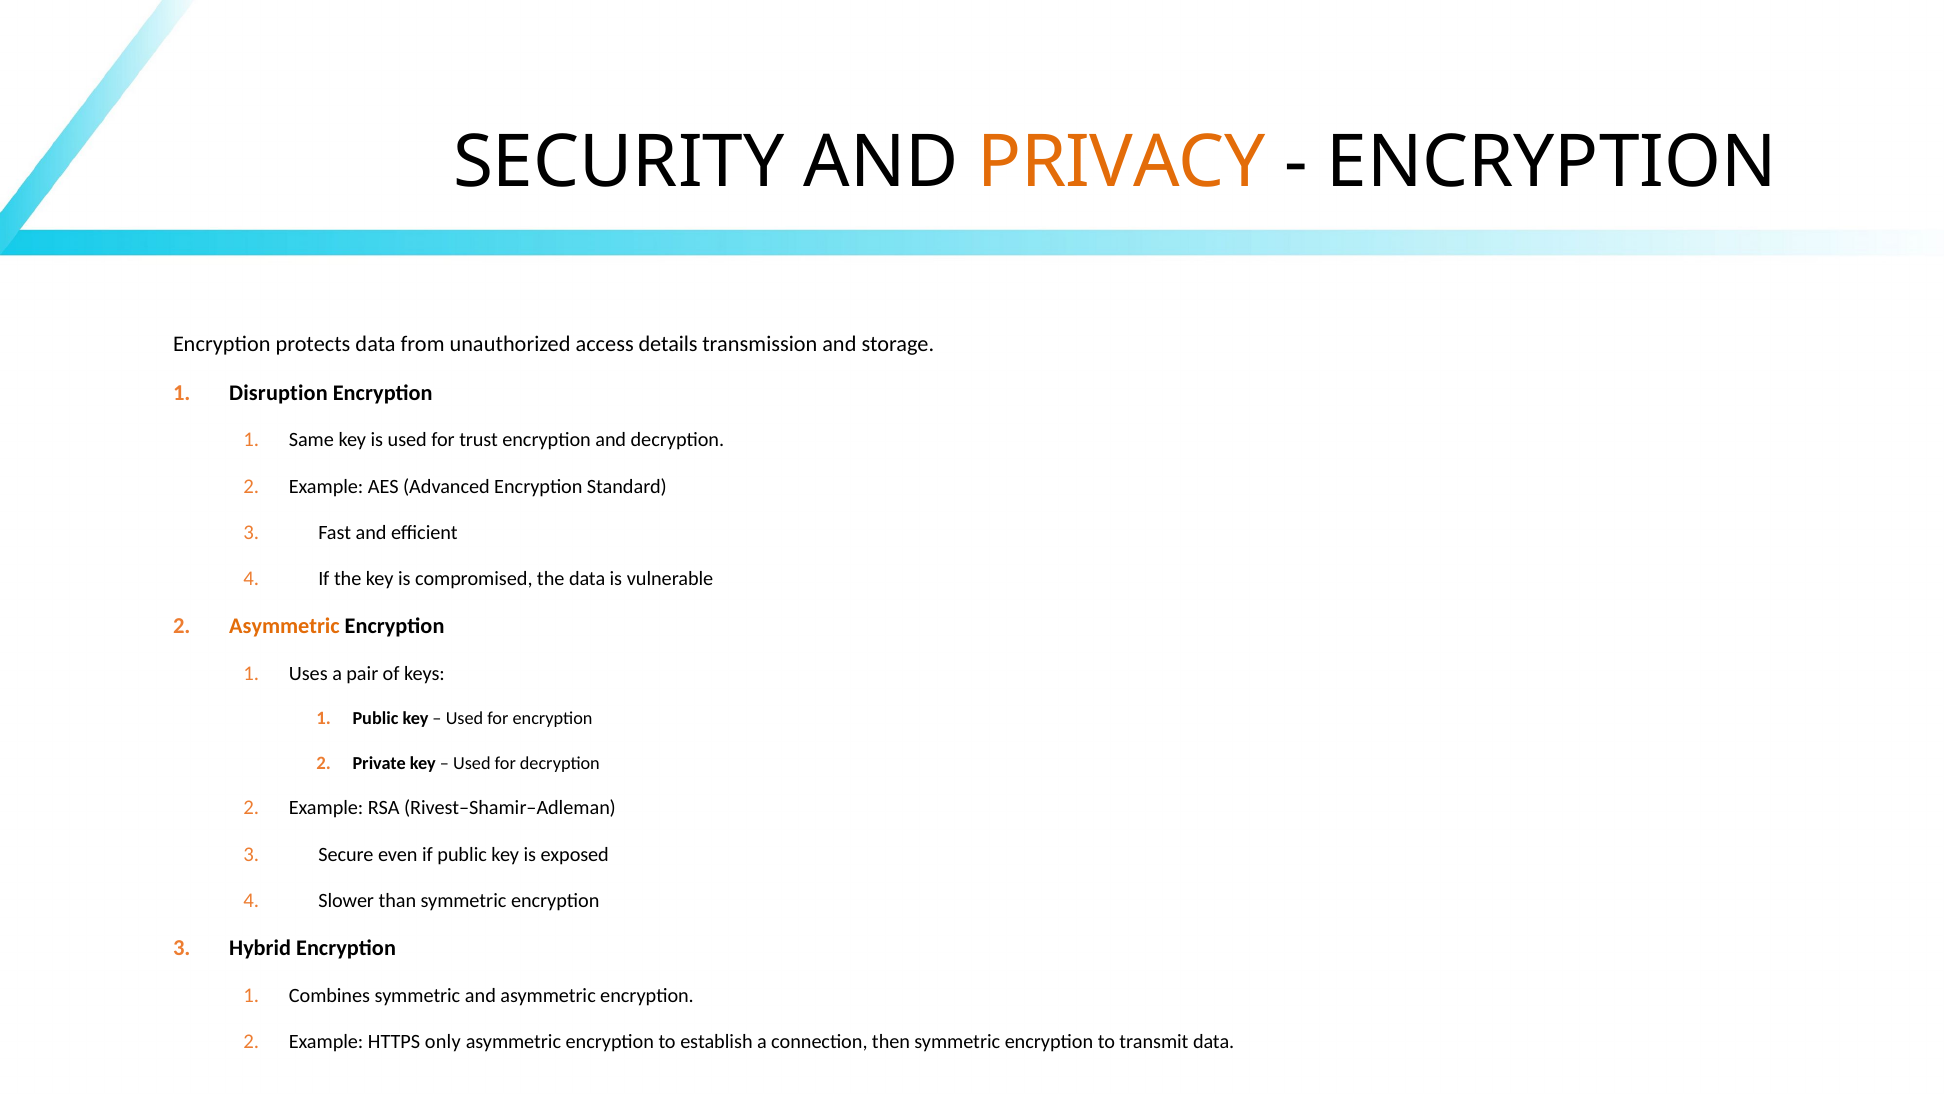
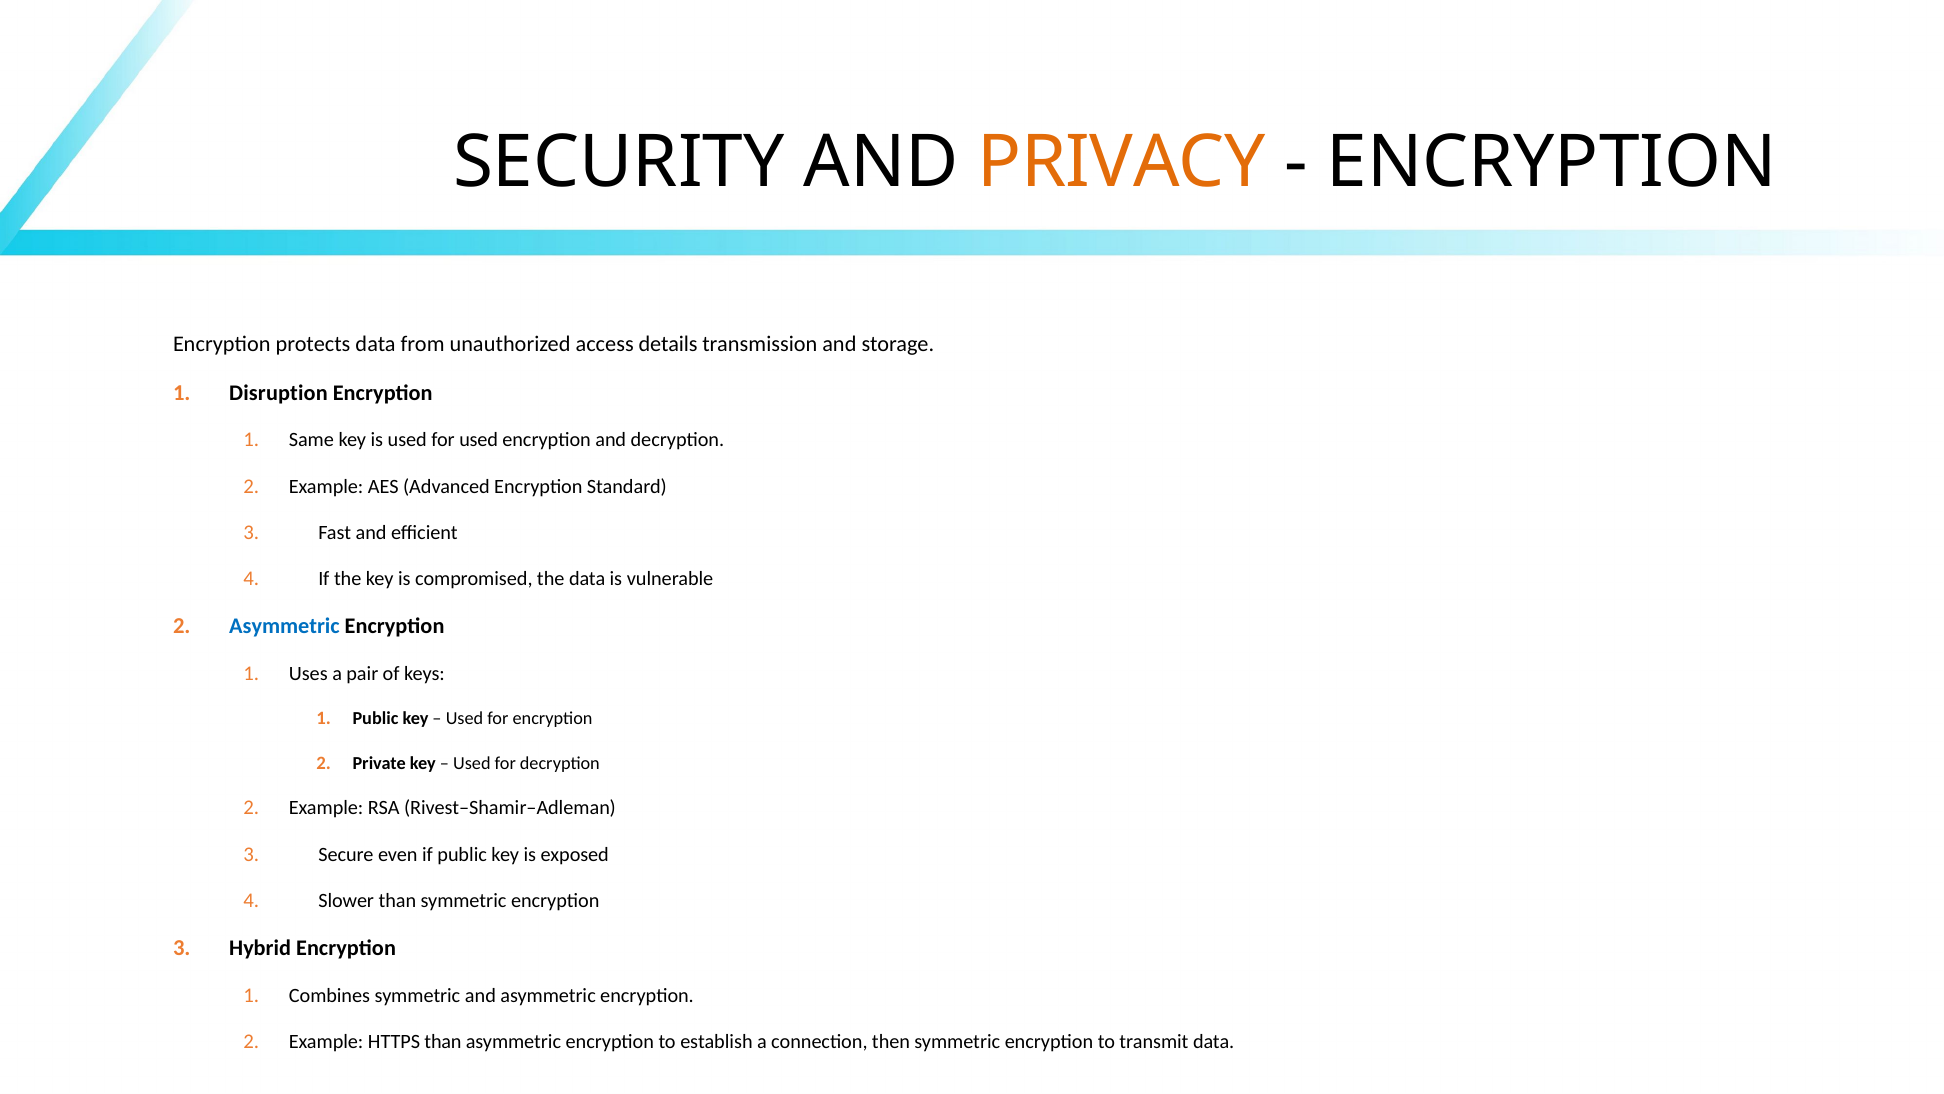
for trust: trust -> used
Asymmetric at (284, 626) colour: orange -> blue
HTTPS only: only -> than
